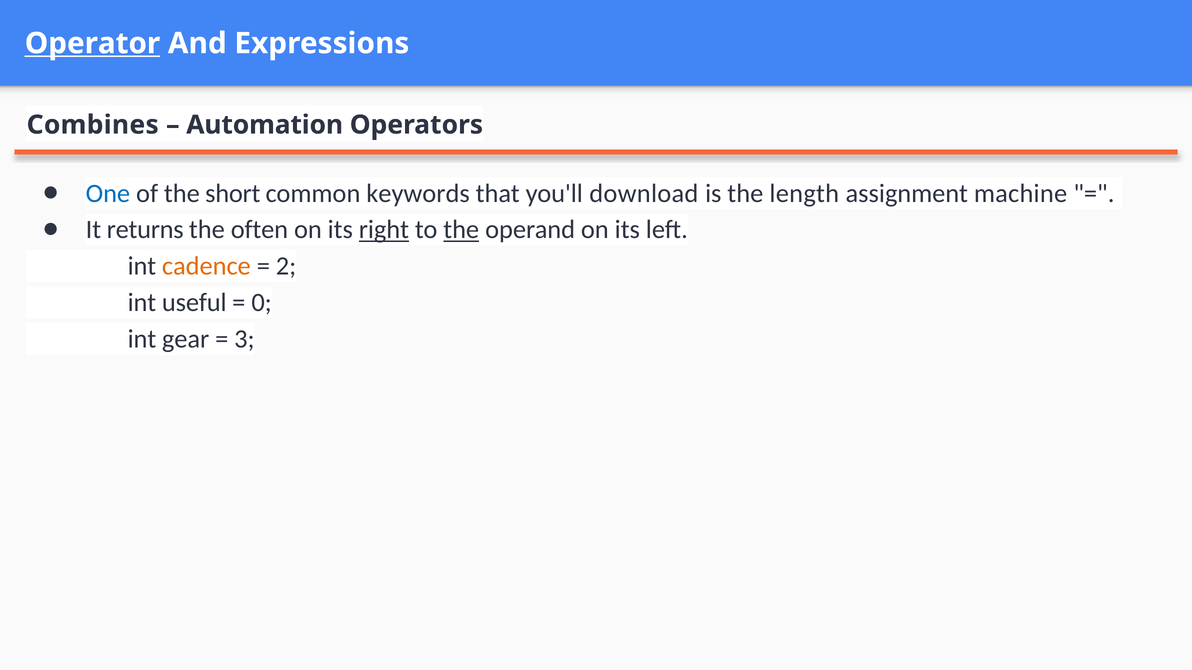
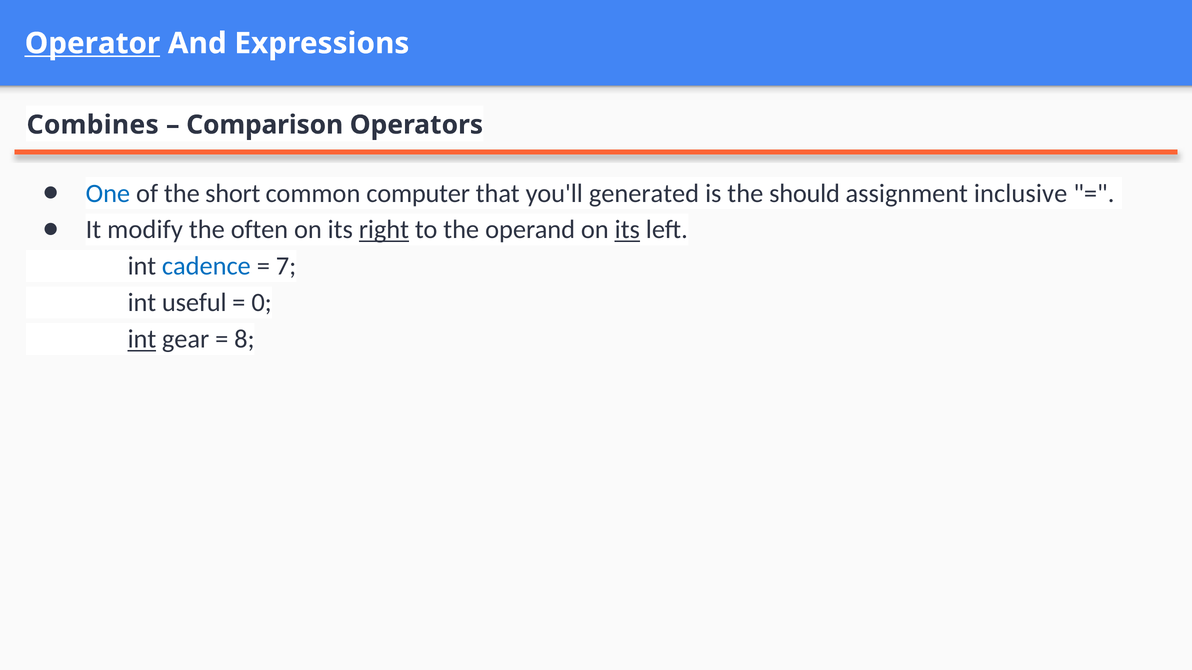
Automation: Automation -> Comparison
keywords: keywords -> computer
download: download -> generated
length: length -> should
machine: machine -> inclusive
returns: returns -> modify
the at (461, 230) underline: present -> none
its at (627, 230) underline: none -> present
cadence colour: orange -> blue
2: 2 -> 7
int at (142, 339) underline: none -> present
3: 3 -> 8
